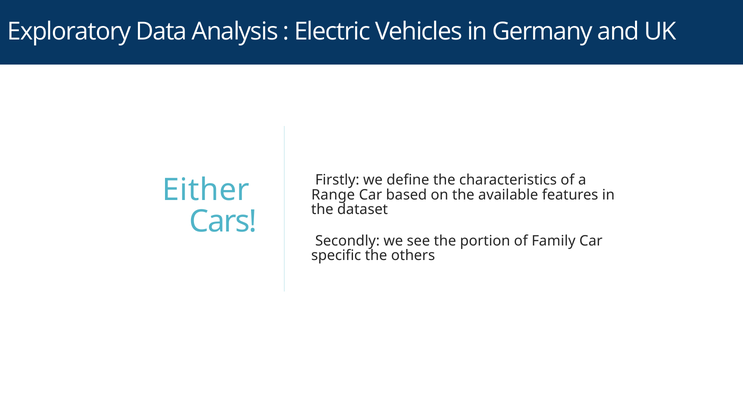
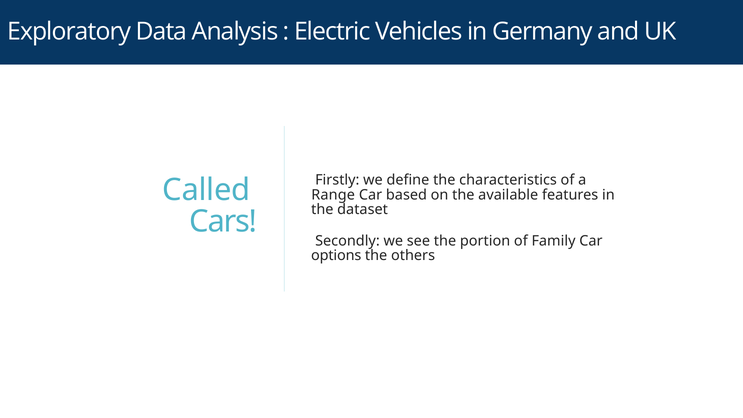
Either: Either -> Called
specific: specific -> options
